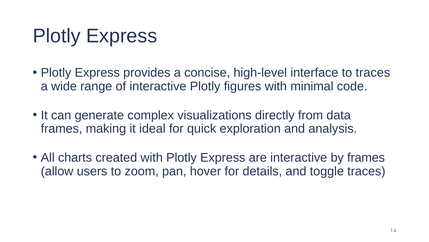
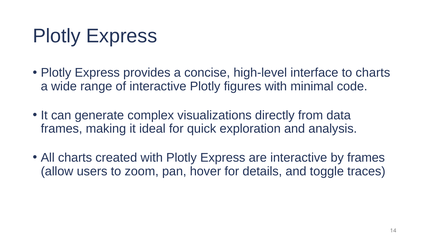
to traces: traces -> charts
